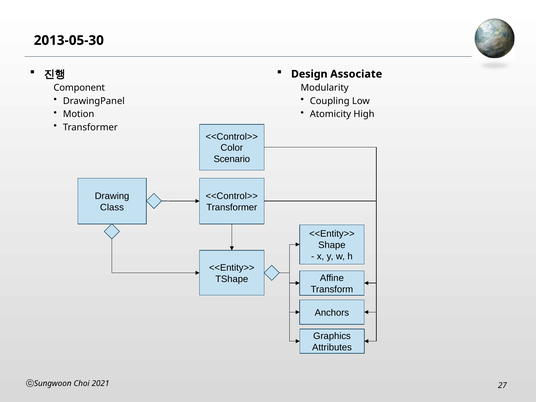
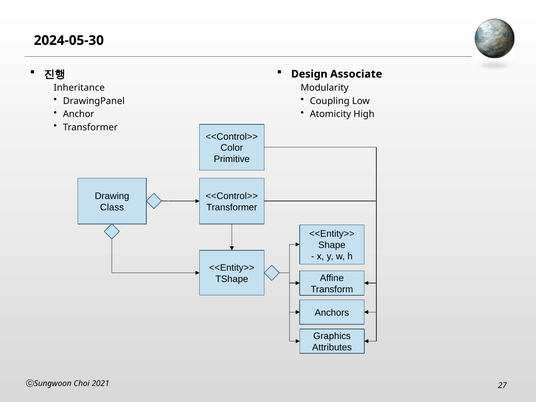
2013-05-30: 2013-05-30 -> 2024-05-30
Component: Component -> Inheritance
Motion: Motion -> Anchor
Scenario: Scenario -> Primitive
